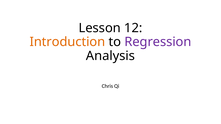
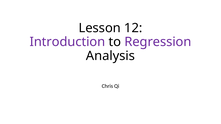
Introduction colour: orange -> purple
